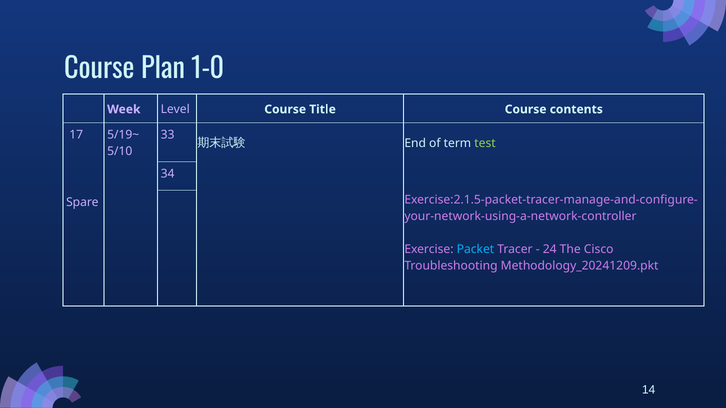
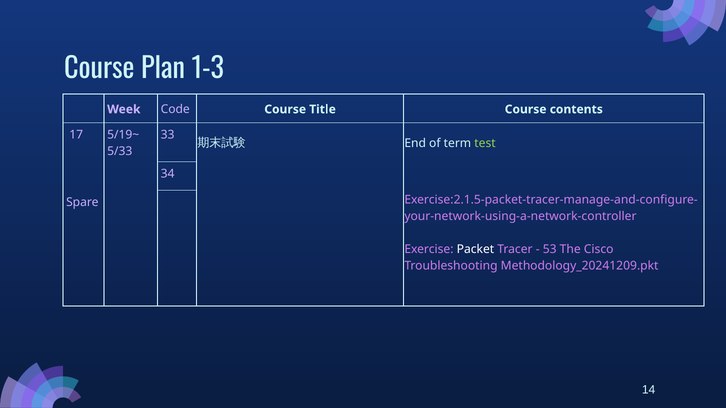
1-0: 1-0 -> 1-3
Level: Level -> Code
5/10: 5/10 -> 5/33
Packet colour: light blue -> white
24: 24 -> 53
